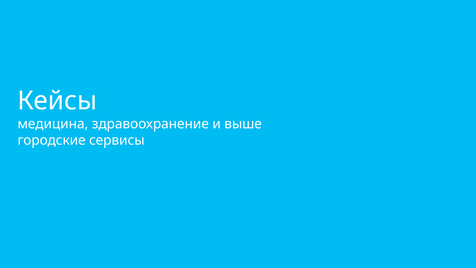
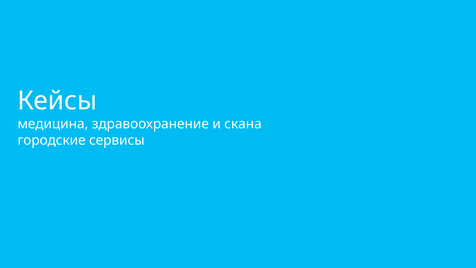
выше: выше -> скана
